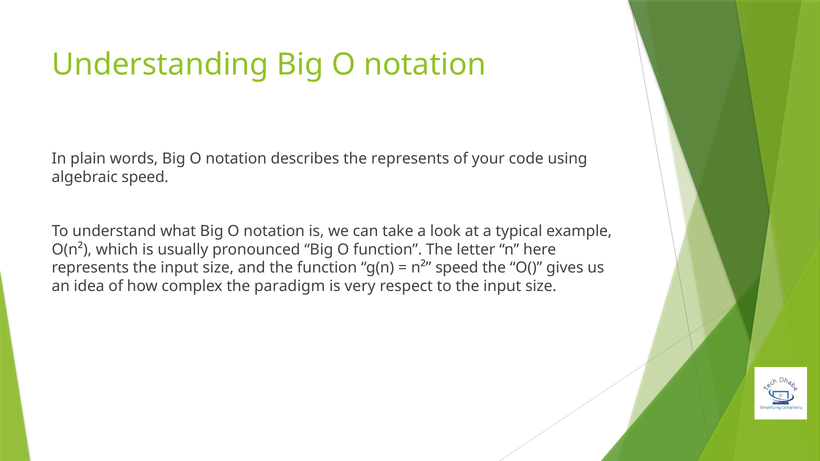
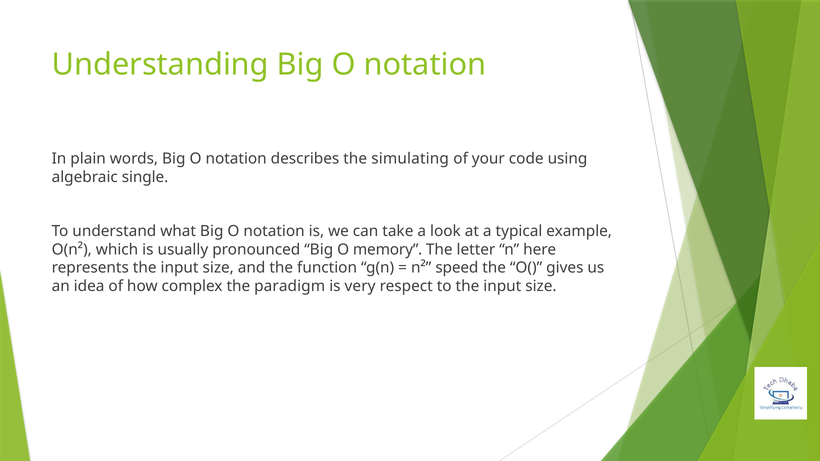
the represents: represents -> simulating
algebraic speed: speed -> single
O function: function -> memory
